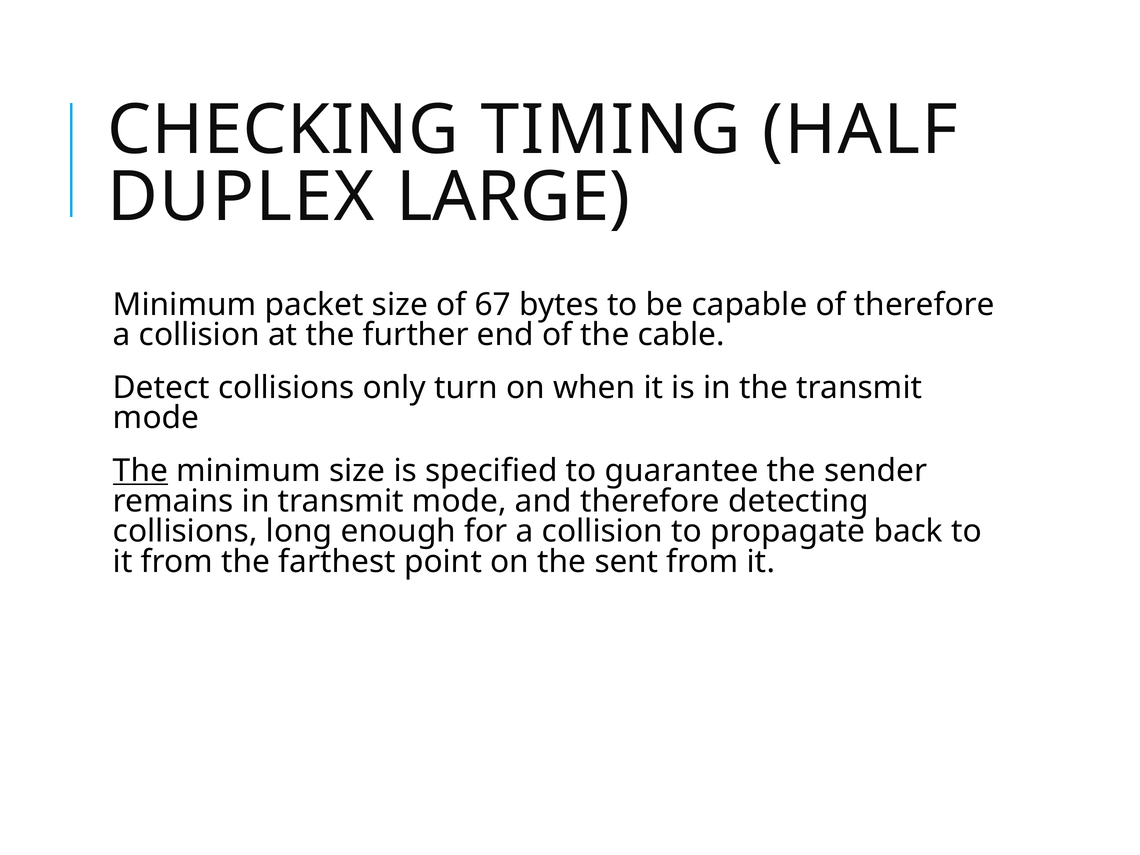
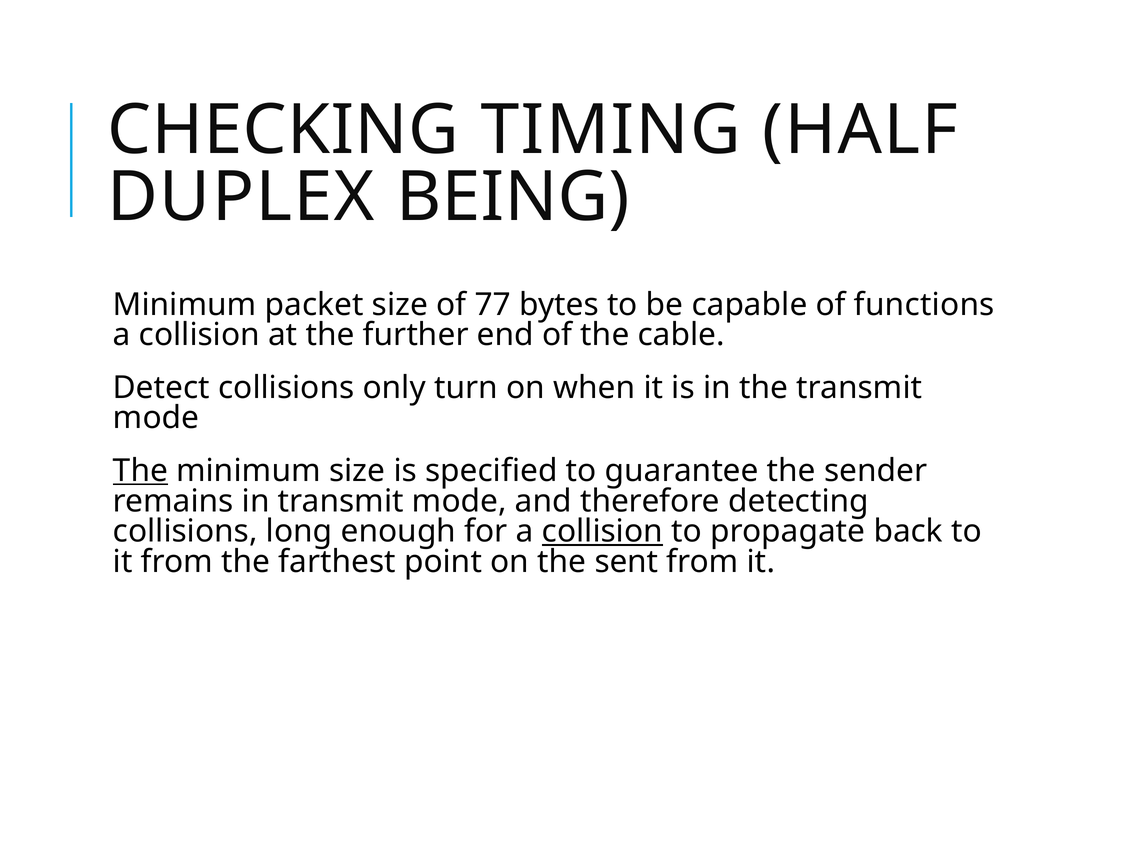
LARGE: LARGE -> BEING
67: 67 -> 77
of therefore: therefore -> functions
collision at (602, 531) underline: none -> present
